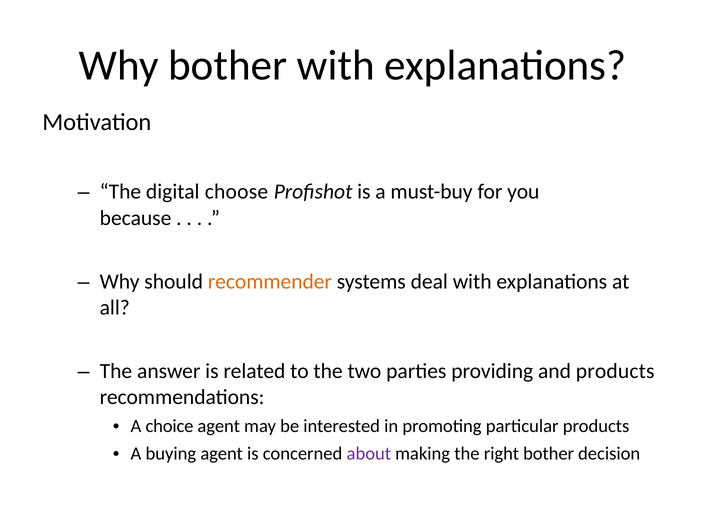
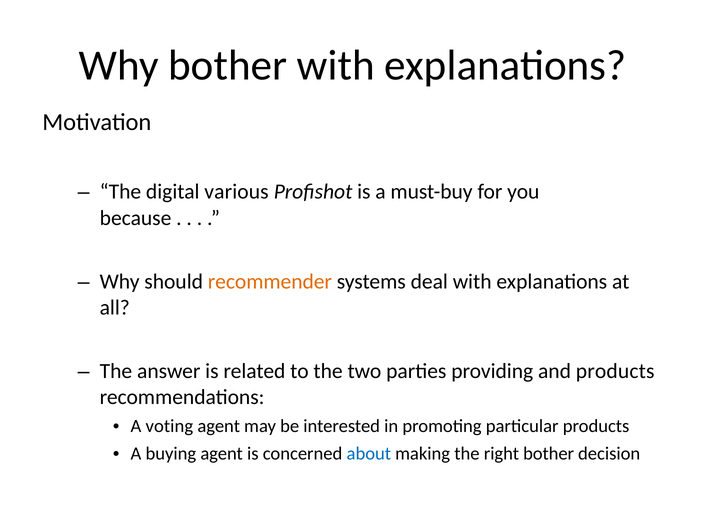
choose: choose -> various
choice: choice -> voting
about colour: purple -> blue
